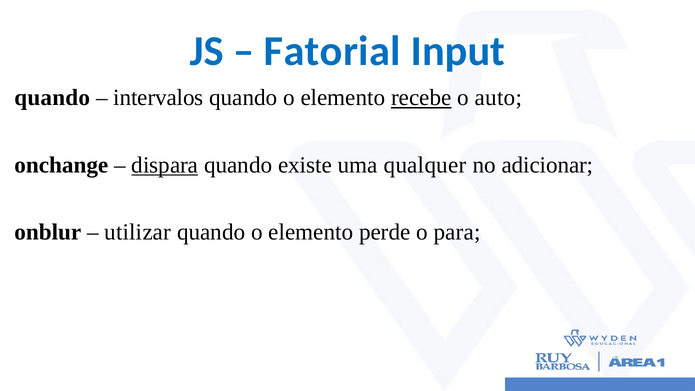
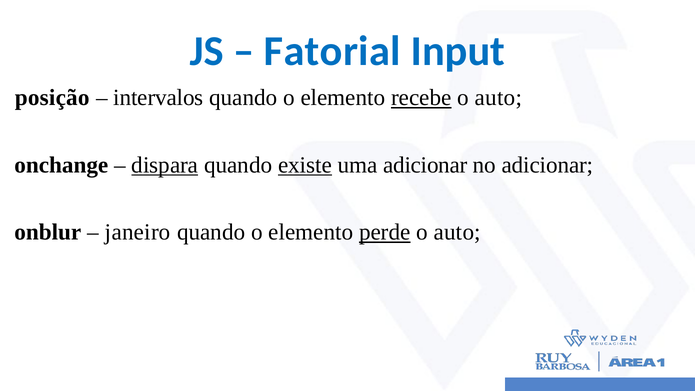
quando at (52, 98): quando -> posição
existe underline: none -> present
uma qualquer: qualquer -> adicionar
utilizar: utilizar -> janeiro
perde underline: none -> present
para at (457, 232): para -> auto
